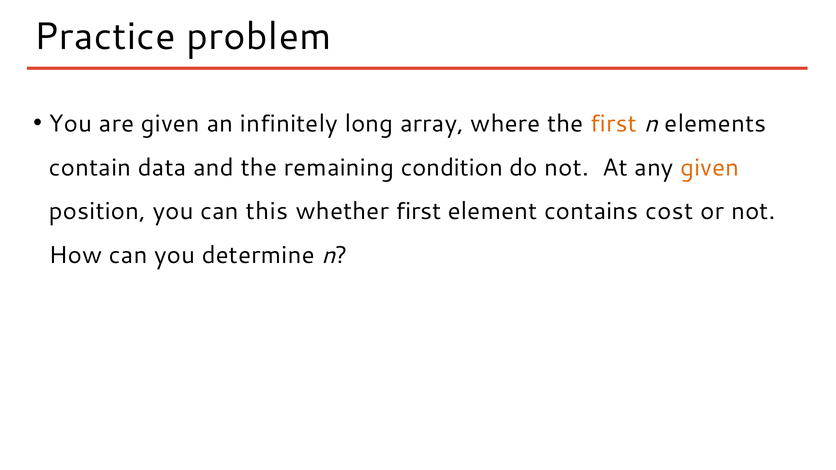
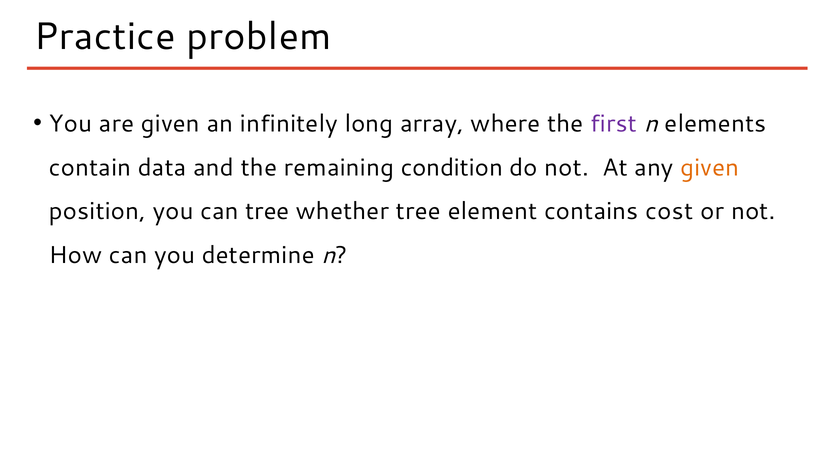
first at (614, 124) colour: orange -> purple
can this: this -> tree
whether first: first -> tree
